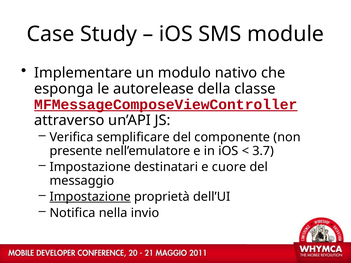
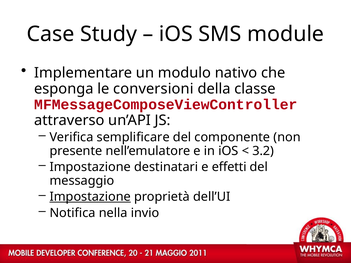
autorelease: autorelease -> conversioni
MFMessageComposeViewController underline: present -> none
3.7: 3.7 -> 3.2
cuore: cuore -> effetti
